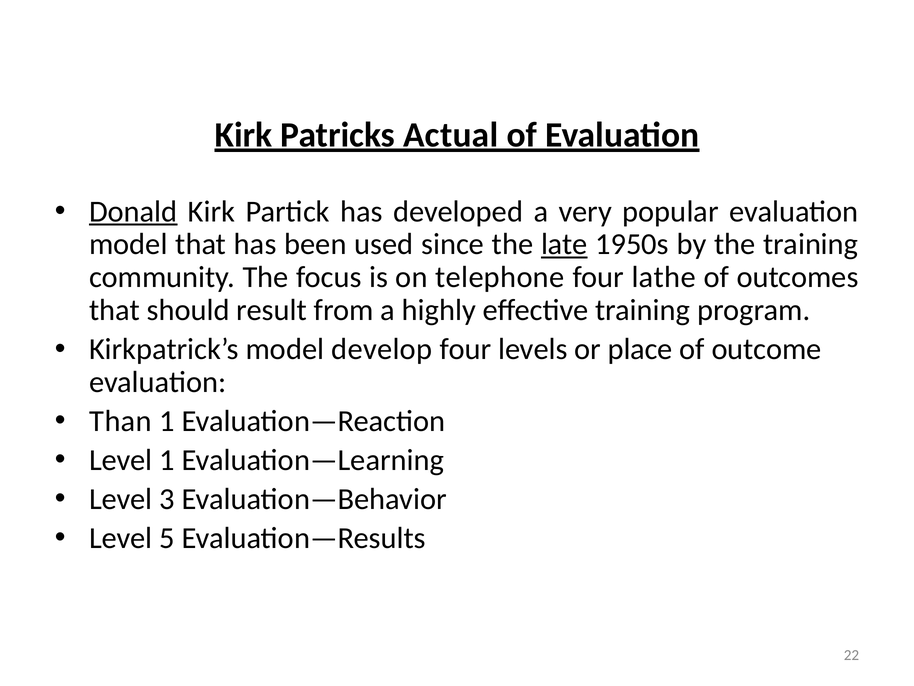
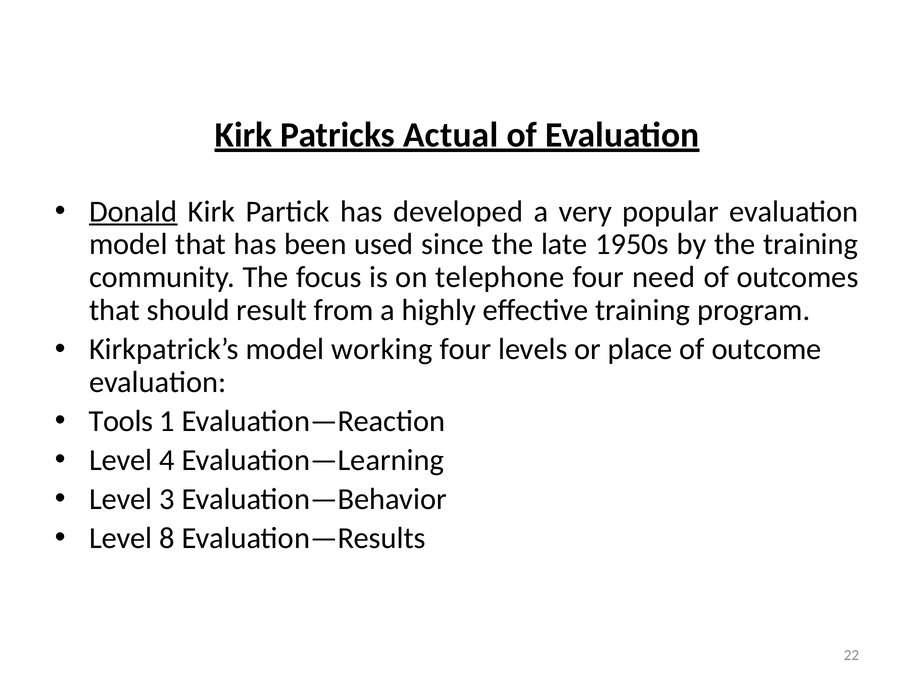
late underline: present -> none
lathe: lathe -> need
develop: develop -> working
Than: Than -> Tools
Level 1: 1 -> 4
5: 5 -> 8
